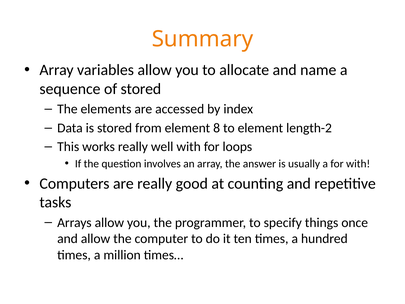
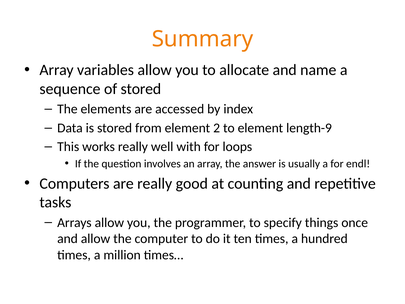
8: 8 -> 2
length-2: length-2 -> length-9
for with: with -> endl
